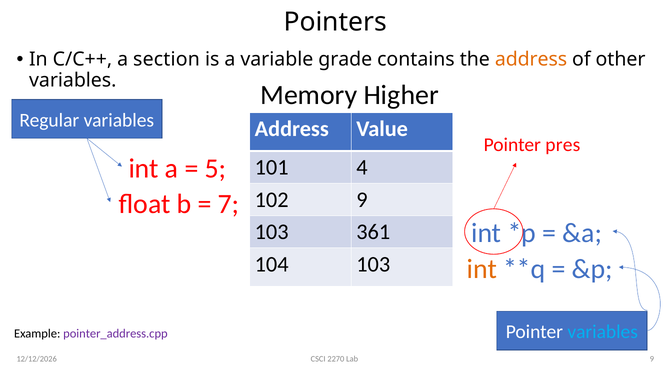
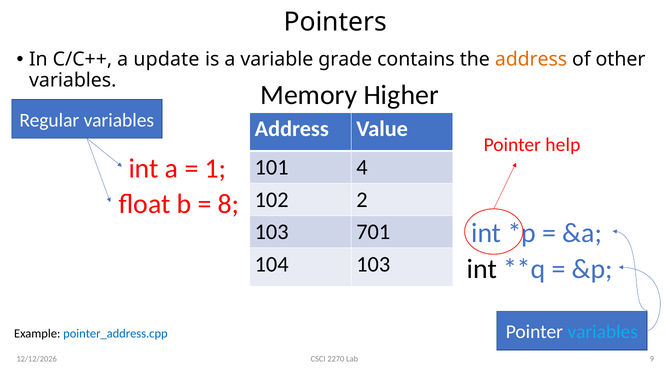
section: section -> update
pres: pres -> help
5: 5 -> 1
102 9: 9 -> 2
7: 7 -> 8
361: 361 -> 701
int at (482, 269) colour: orange -> black
pointer_address.cpp colour: purple -> blue
